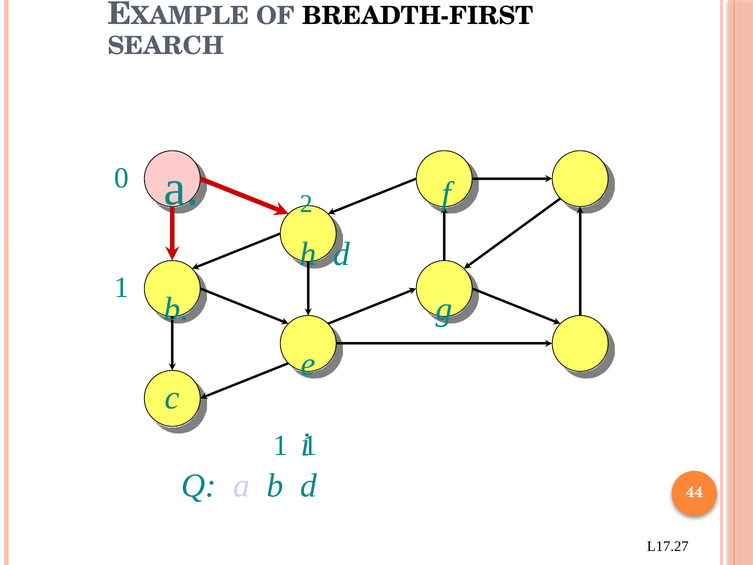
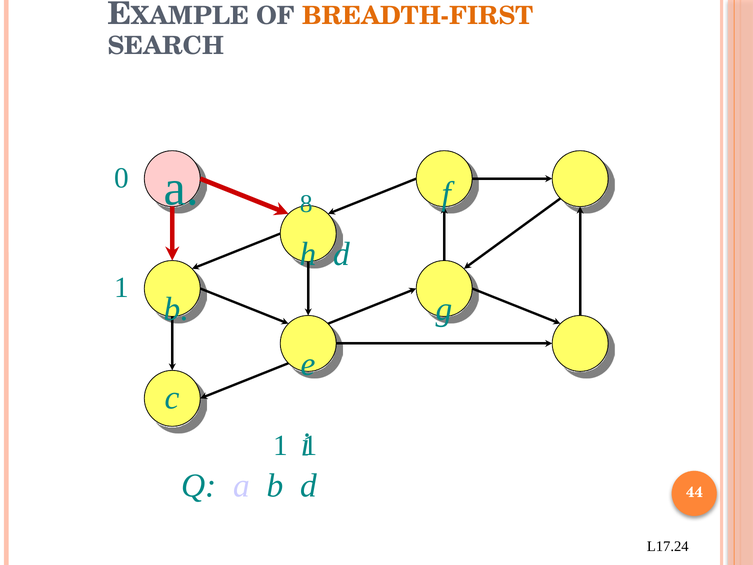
BREADTH-FIRST colour: black -> orange
2: 2 -> 8
L17.27: L17.27 -> L17.24
